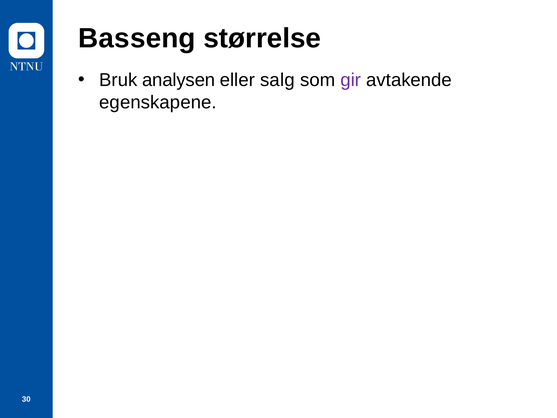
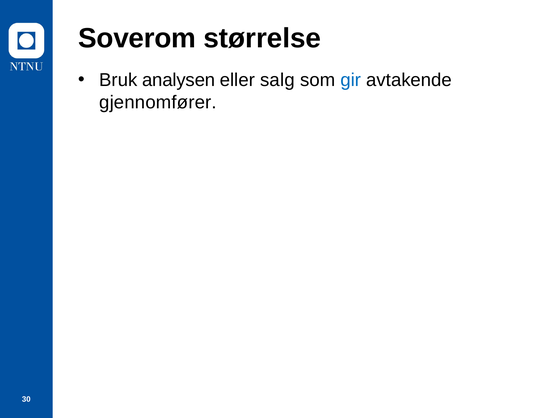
Basseng: Basseng -> Soverom
gir colour: purple -> blue
egenskapene: egenskapene -> gjennomfører
